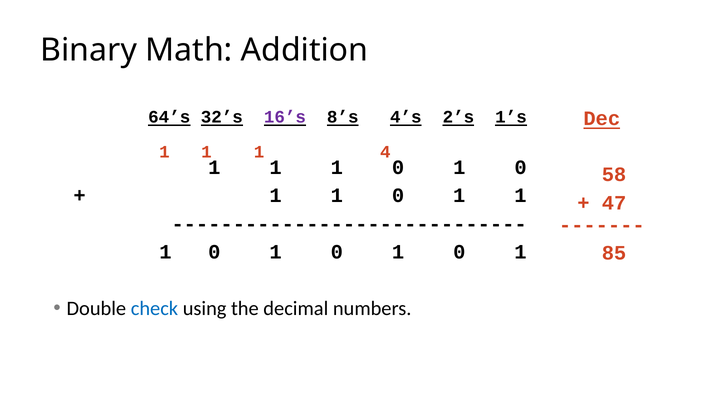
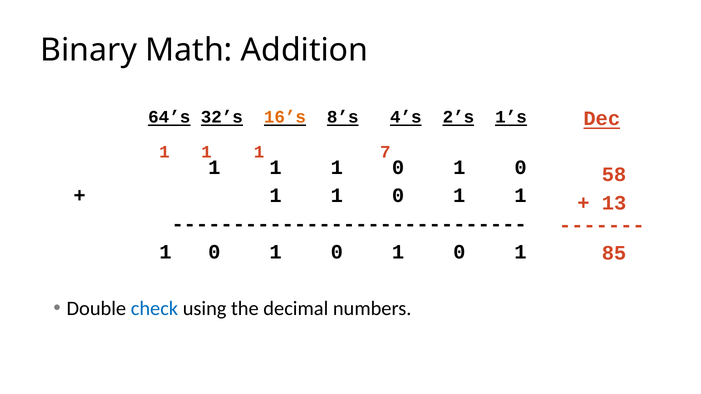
16’s colour: purple -> orange
4: 4 -> 7
47: 47 -> 13
